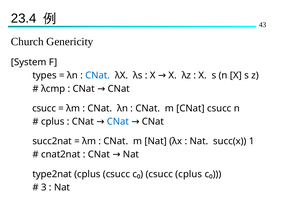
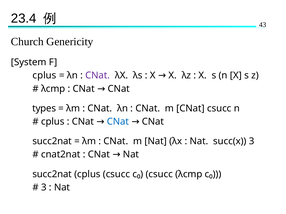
types at (44, 76): types -> cplus
CNat at (98, 76) colour: blue -> purple
csucc at (44, 109): csucc -> types
succ(x 1: 1 -> 3
type2nat at (52, 174): type2nat -> succ2nat
csucc cplus: cplus -> λcmp
